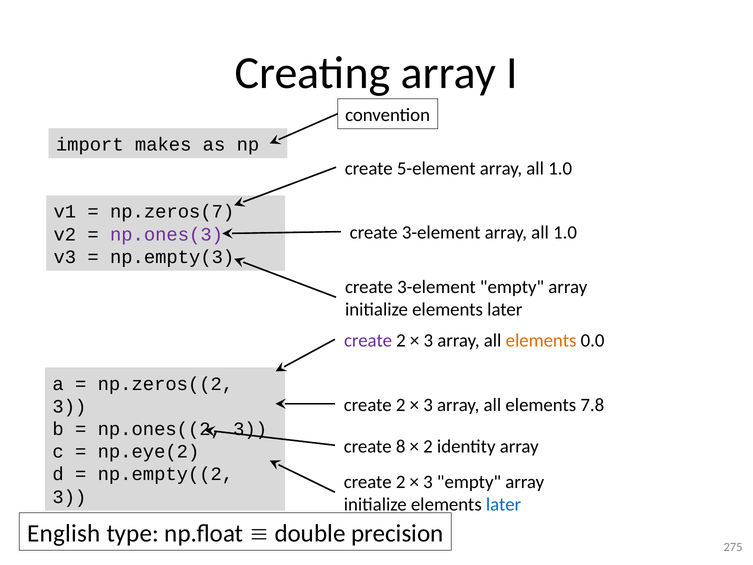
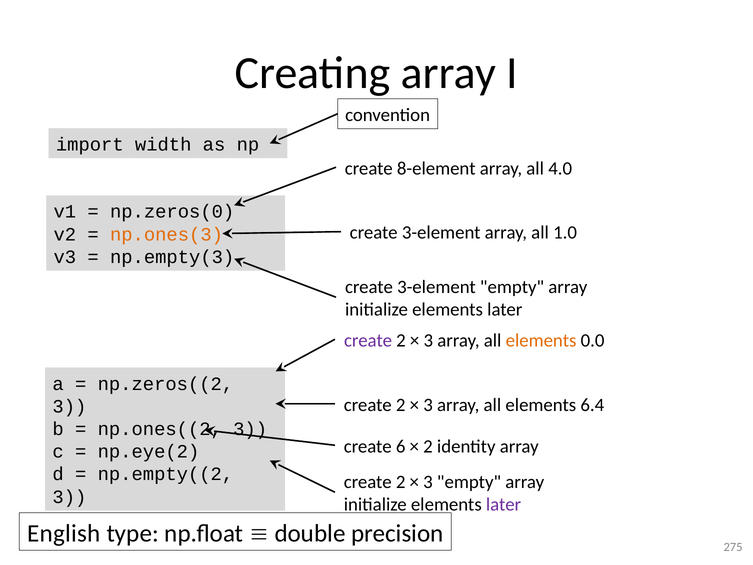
makes: makes -> width
5-element: 5-element -> 8-element
1.0 at (560, 168): 1.0 -> 4.0
np.zeros(7: np.zeros(7 -> np.zeros(0
np.ones(3 colour: purple -> orange
7.8: 7.8 -> 6.4
8: 8 -> 6
later at (504, 504) colour: blue -> purple
